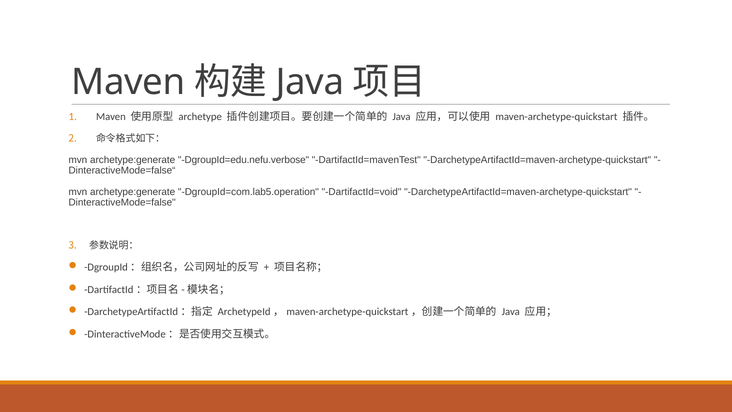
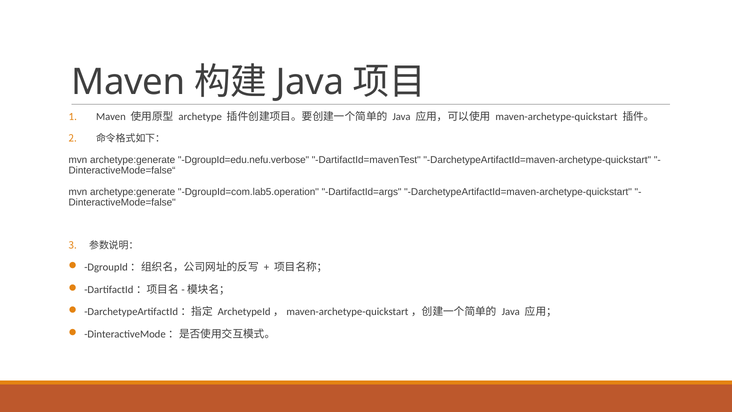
DartifactId=void: DartifactId=void -> DartifactId=args
